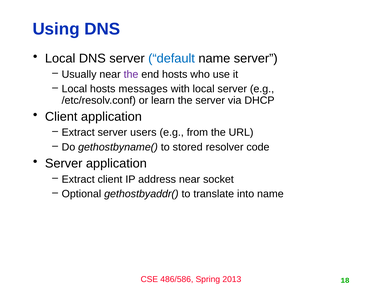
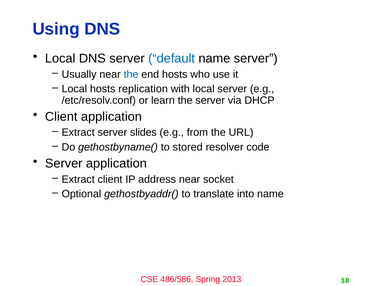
the at (131, 74) colour: purple -> blue
messages: messages -> replication
users: users -> slides
